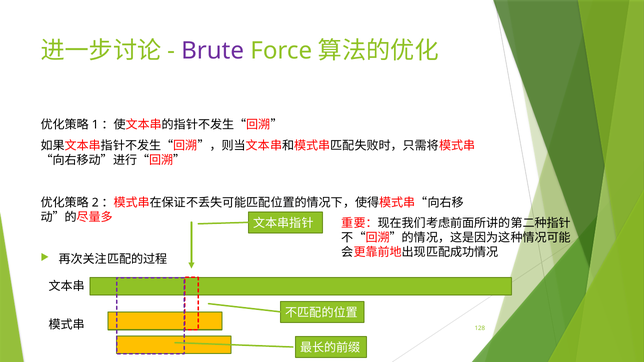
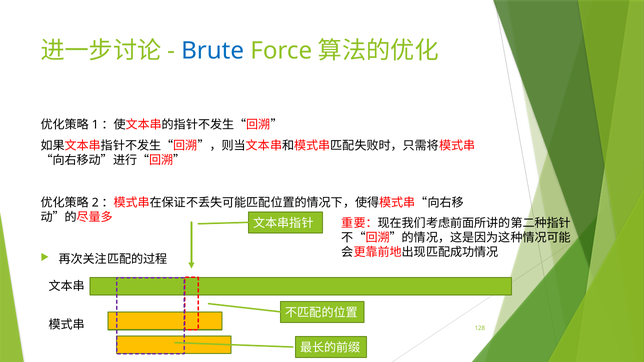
Brute colour: purple -> blue
